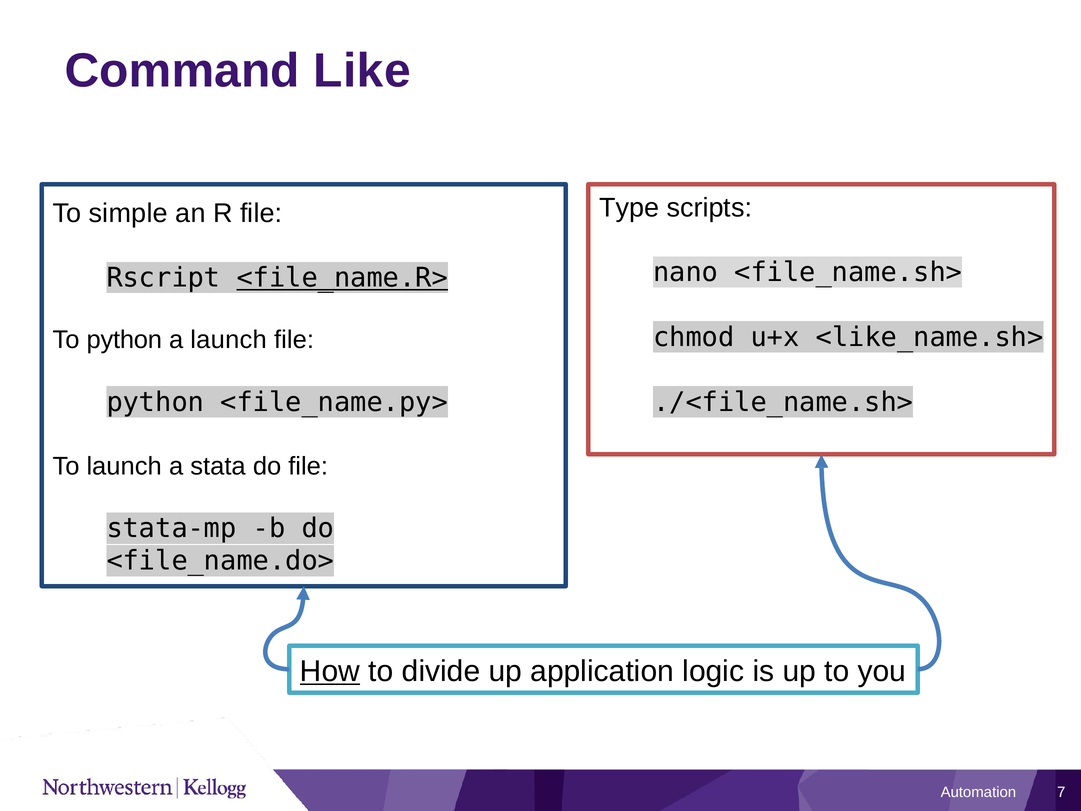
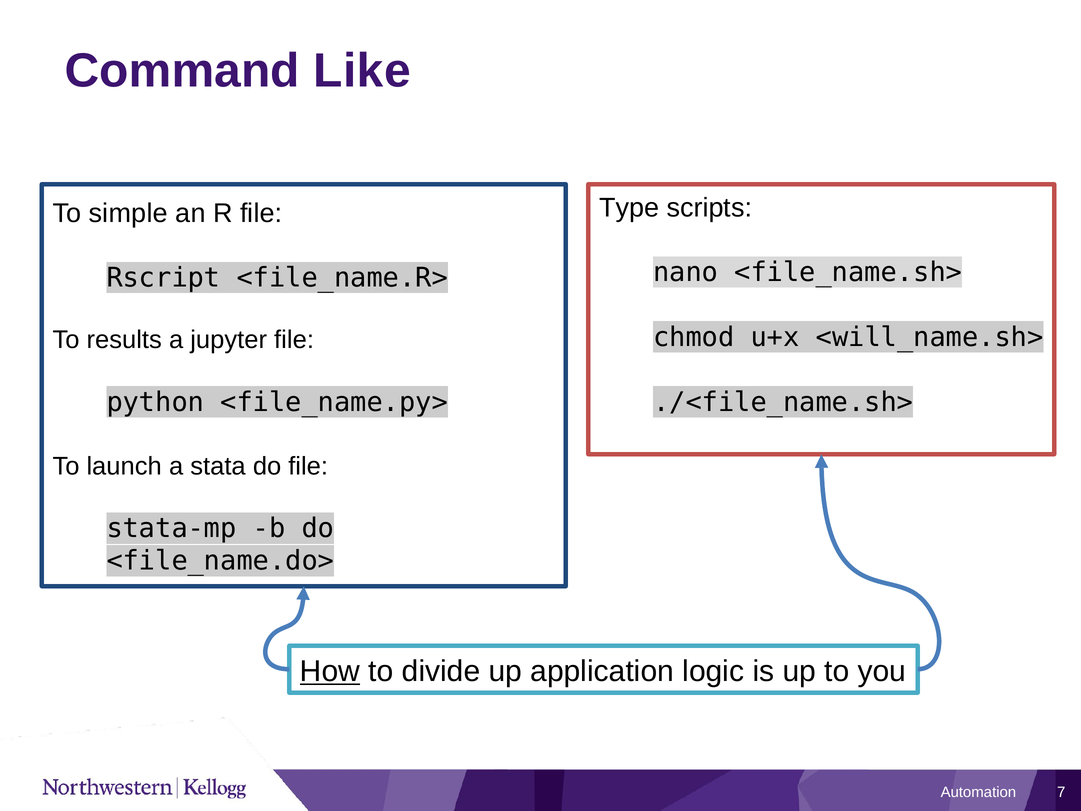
<file_name.R> underline: present -> none
<like_name.sh>: <like_name.sh> -> <will_name.sh>
To python: python -> results
a launch: launch -> jupyter
